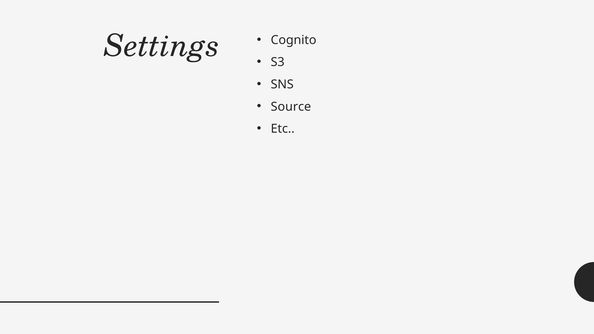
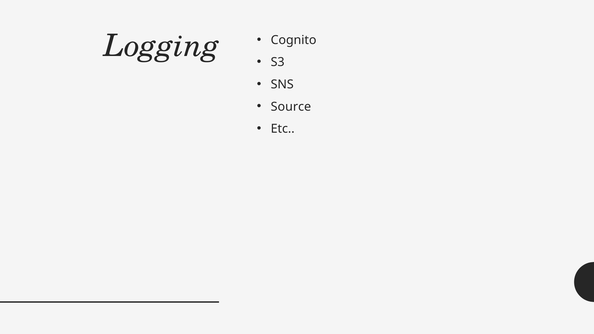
Settings: Settings -> Logging
